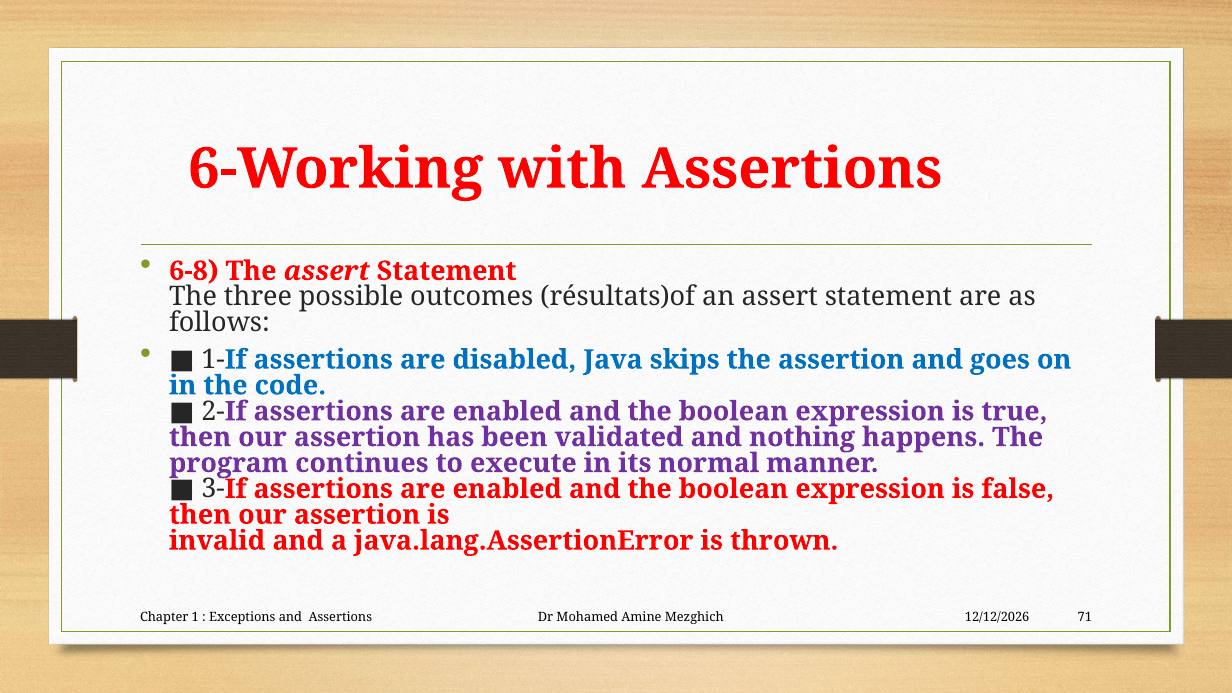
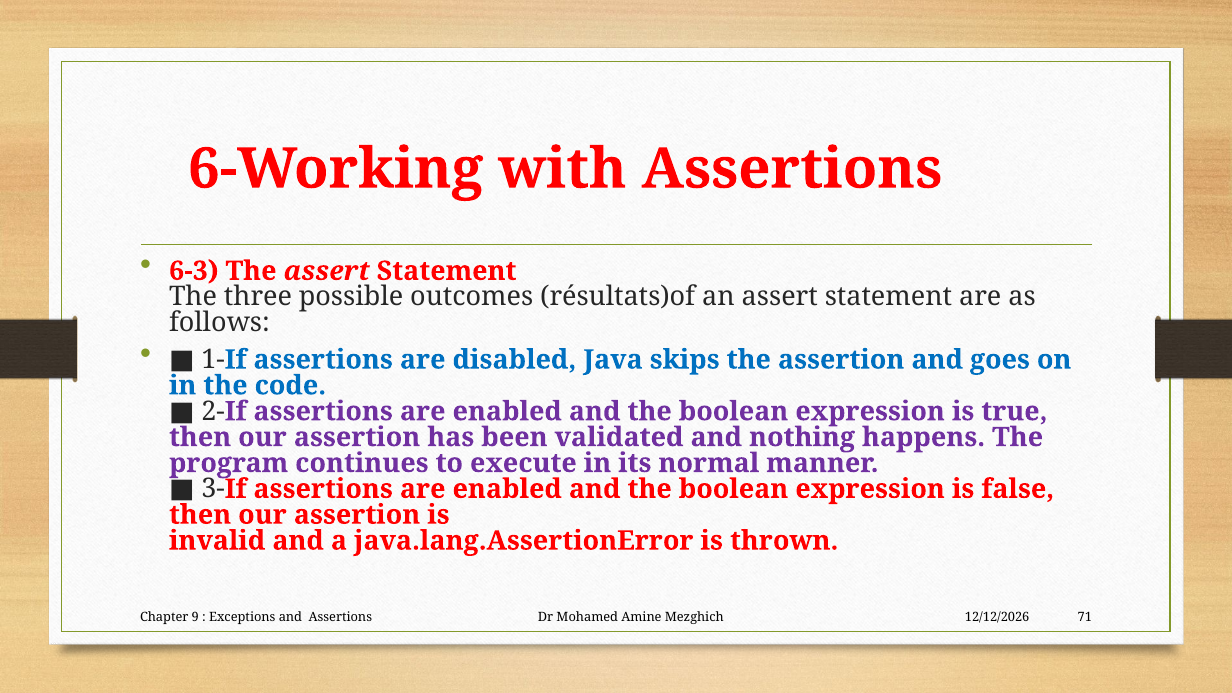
6-8: 6-8 -> 6-3
1: 1 -> 9
